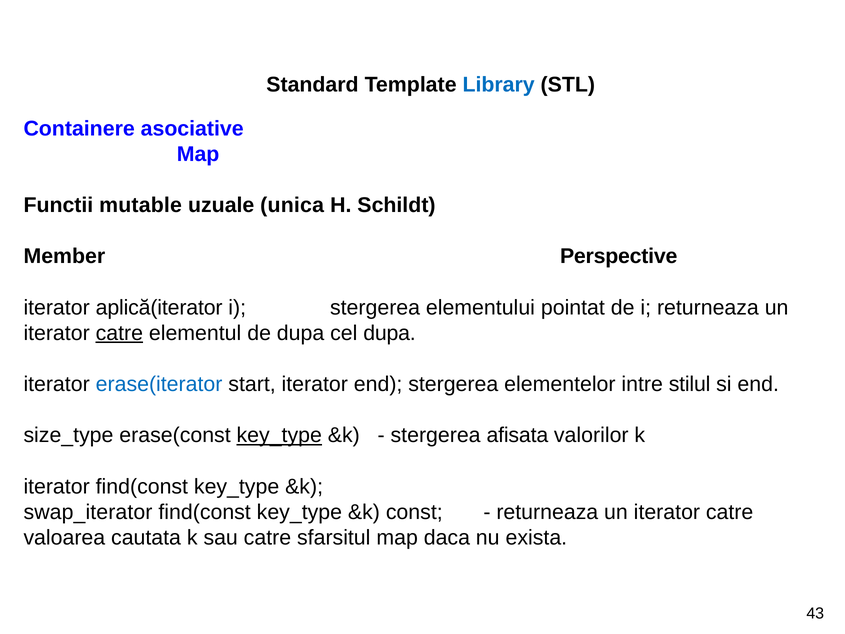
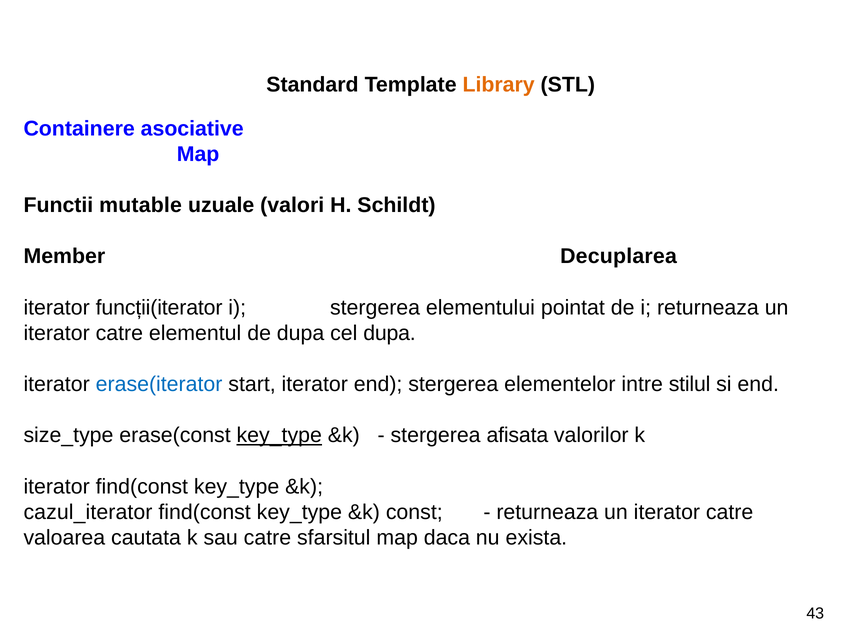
Library colour: blue -> orange
unica: unica -> valori
Perspective: Perspective -> Decuplarea
aplică(iterator: aplică(iterator -> funcții(iterator
catre at (119, 333) underline: present -> none
swap_iterator: swap_iterator -> cazul_iterator
